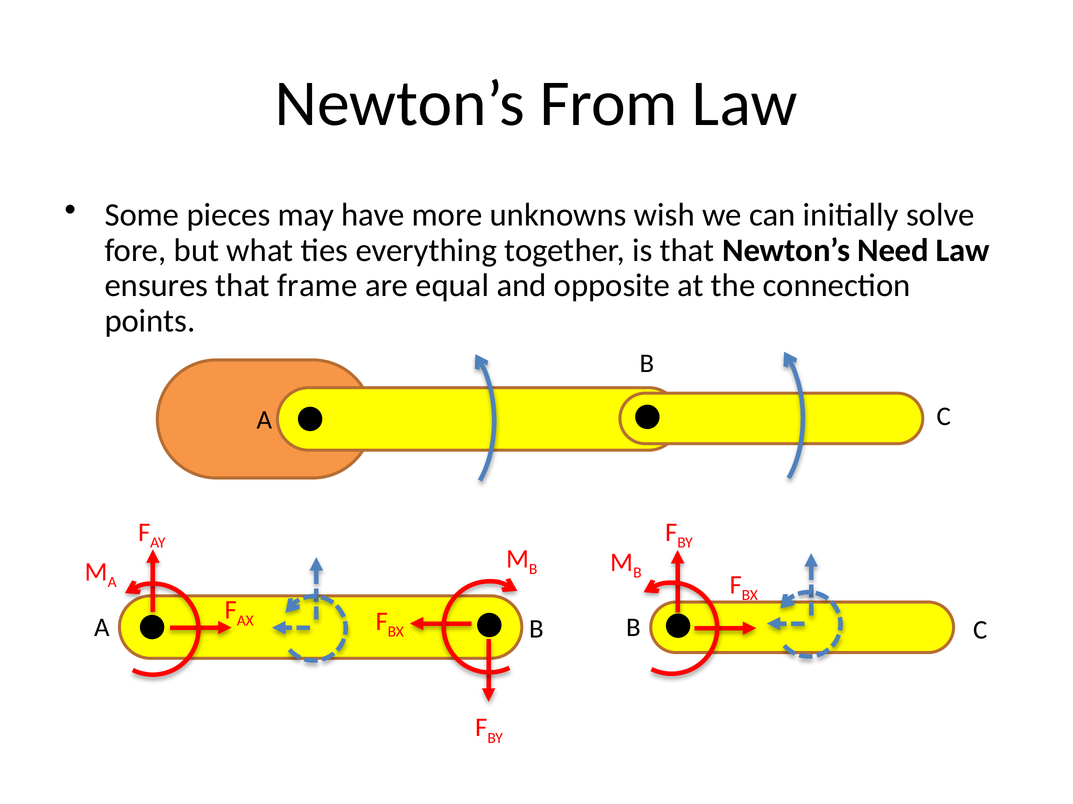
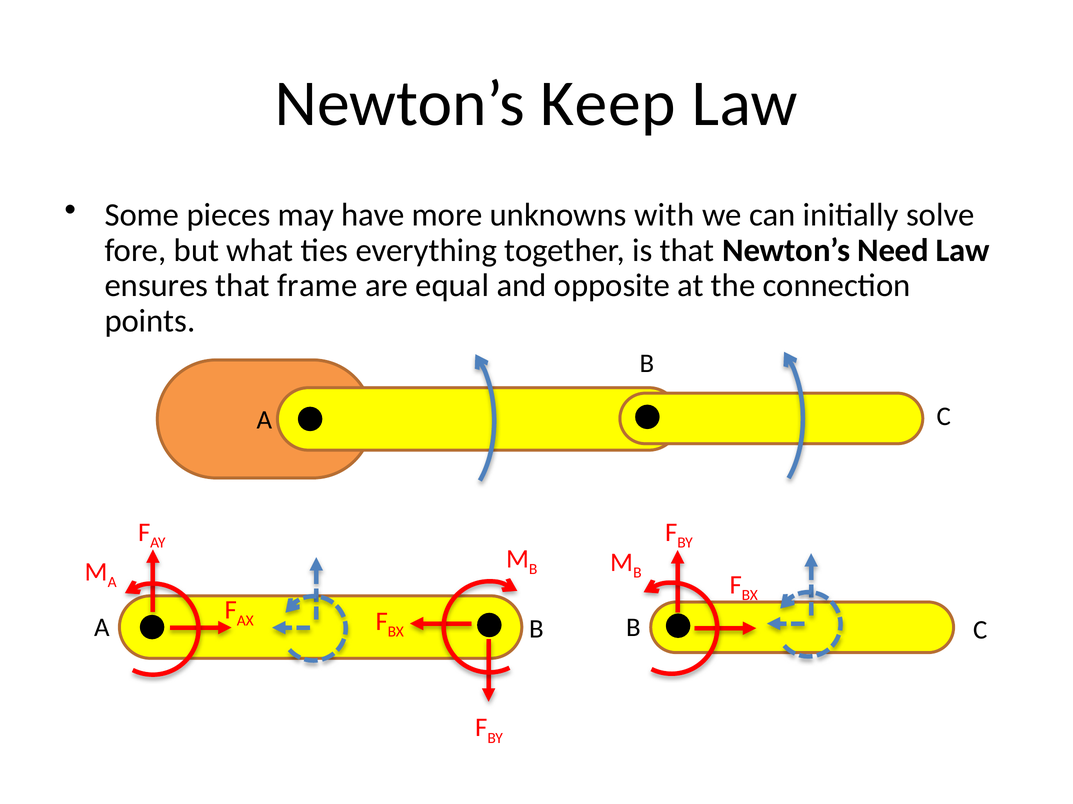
From: From -> Keep
wish: wish -> with
